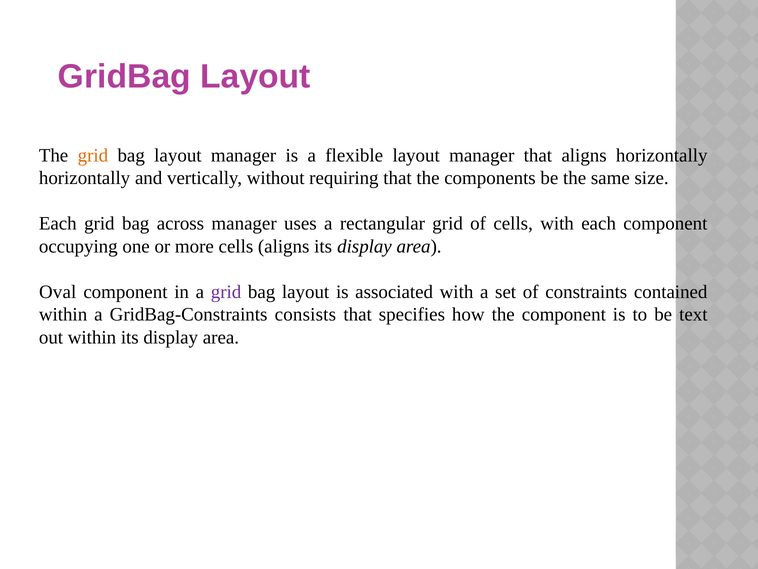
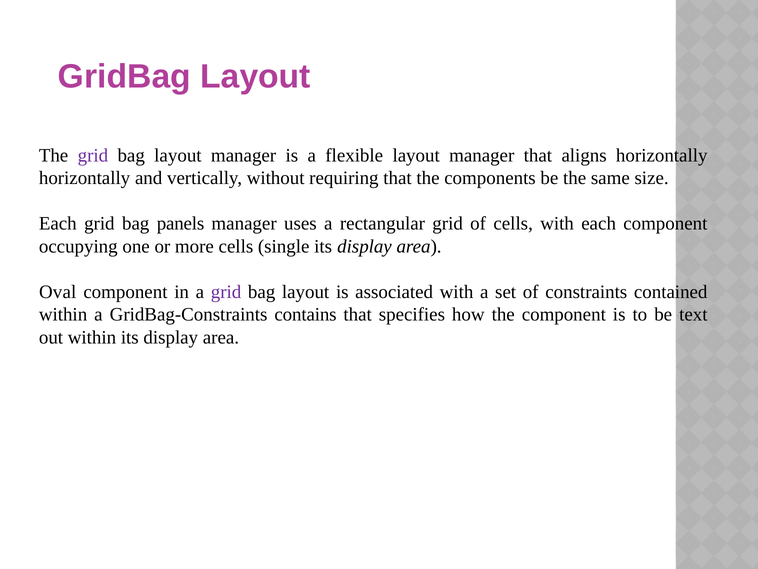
grid at (93, 155) colour: orange -> purple
across: across -> panels
cells aligns: aligns -> single
consists: consists -> contains
